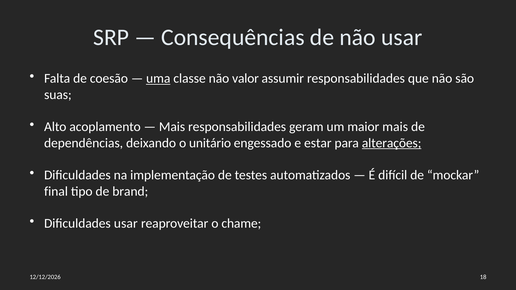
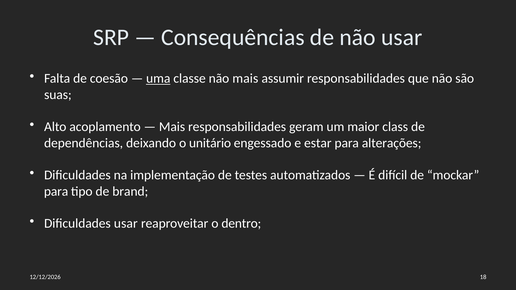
não valor: valor -> mais
maior mais: mais -> class
alterações underline: present -> none
final at (56, 191): final -> para
chame: chame -> dentro
